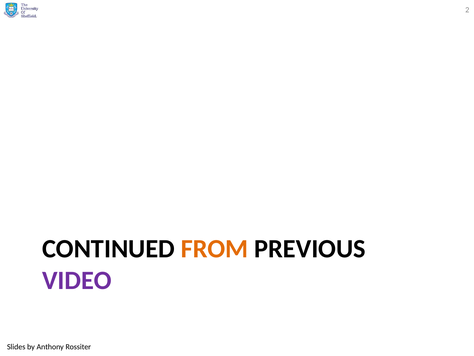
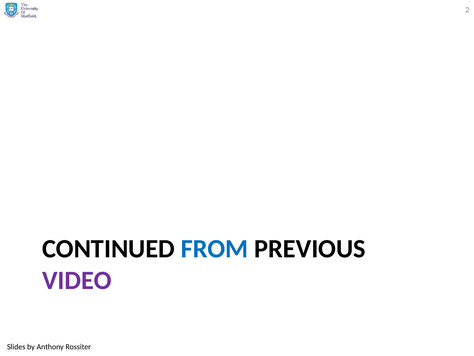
FROM colour: orange -> blue
